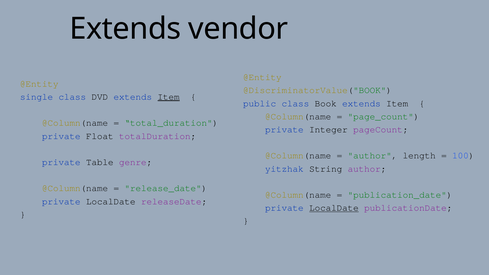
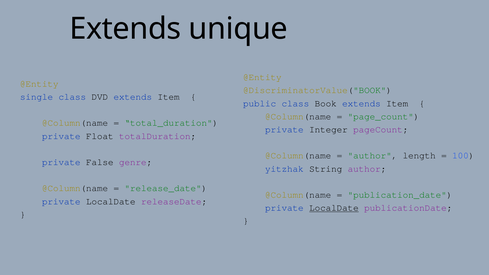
vendor: vendor -> unique
Item at (169, 97) underline: present -> none
Table: Table -> False
